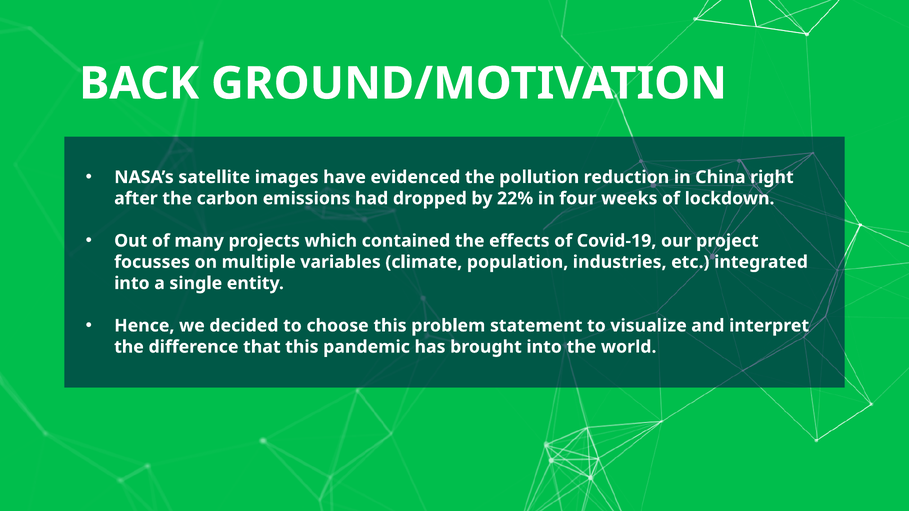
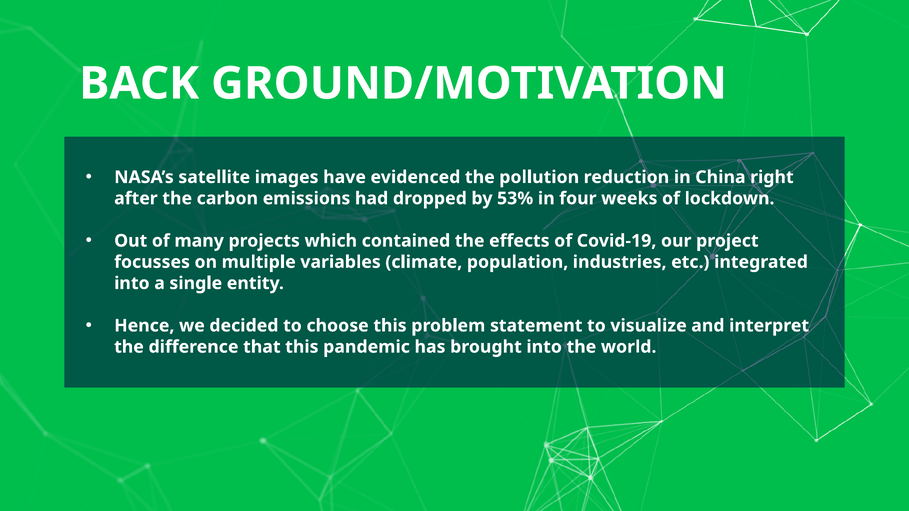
22%: 22% -> 53%
